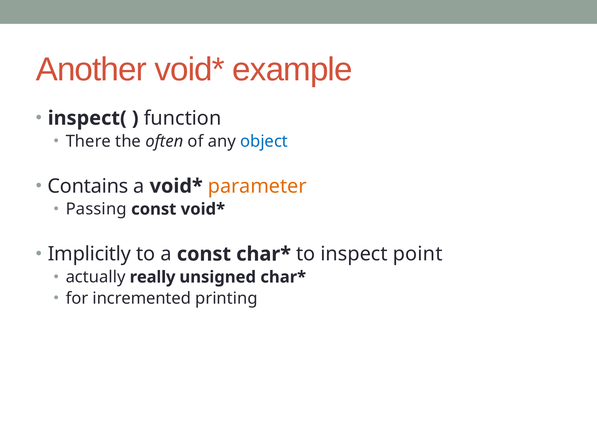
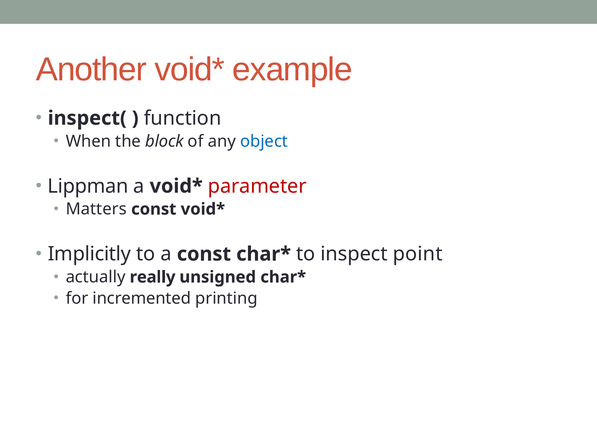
There: There -> When
often: often -> block
Contains: Contains -> Lippman
parameter colour: orange -> red
Passing: Passing -> Matters
